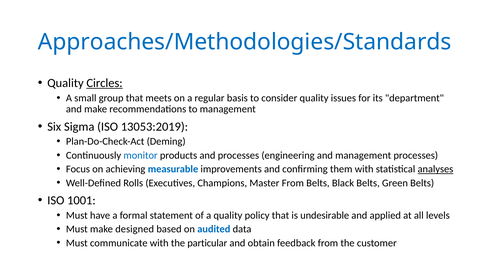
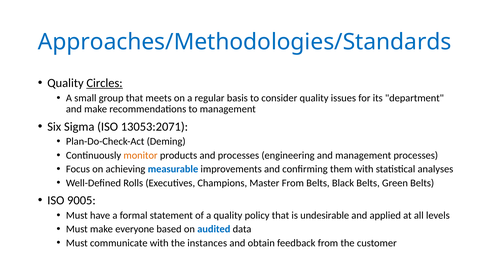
13053:2019: 13053:2019 -> 13053:2071
monitor colour: blue -> orange
analyses underline: present -> none
1001: 1001 -> 9005
designed: designed -> everyone
particular: particular -> instances
